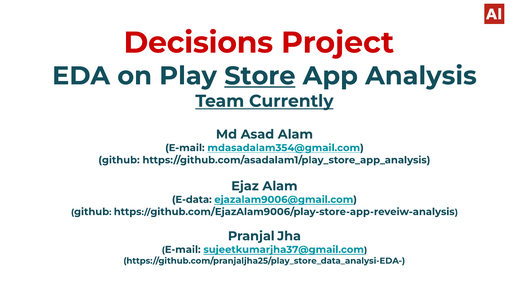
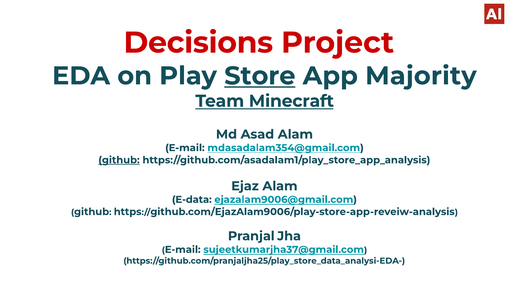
Analysis: Analysis -> Majority
Currently: Currently -> Minecraft
github at (119, 160) underline: none -> present
